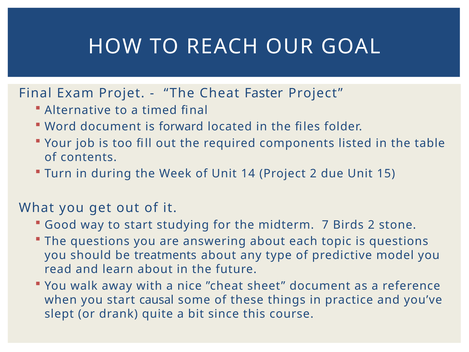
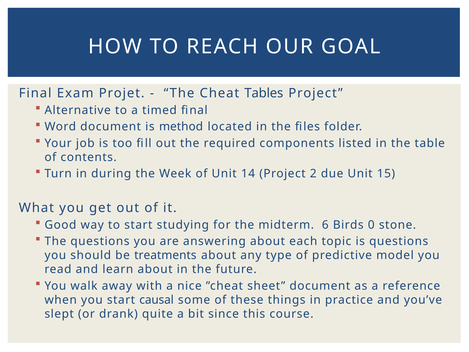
Faster: Faster -> Tables
forward: forward -> method
7: 7 -> 6
Birds 2: 2 -> 0
